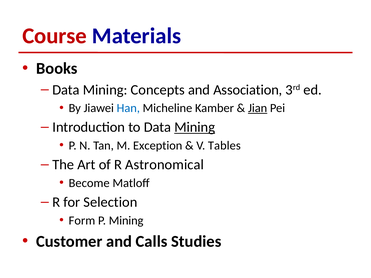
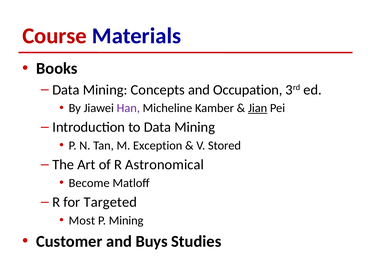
Association: Association -> Occupation
Han colour: blue -> purple
Mining at (195, 127) underline: present -> none
Tables: Tables -> Stored
Selection: Selection -> Targeted
Form: Form -> Most
Calls: Calls -> Buys
